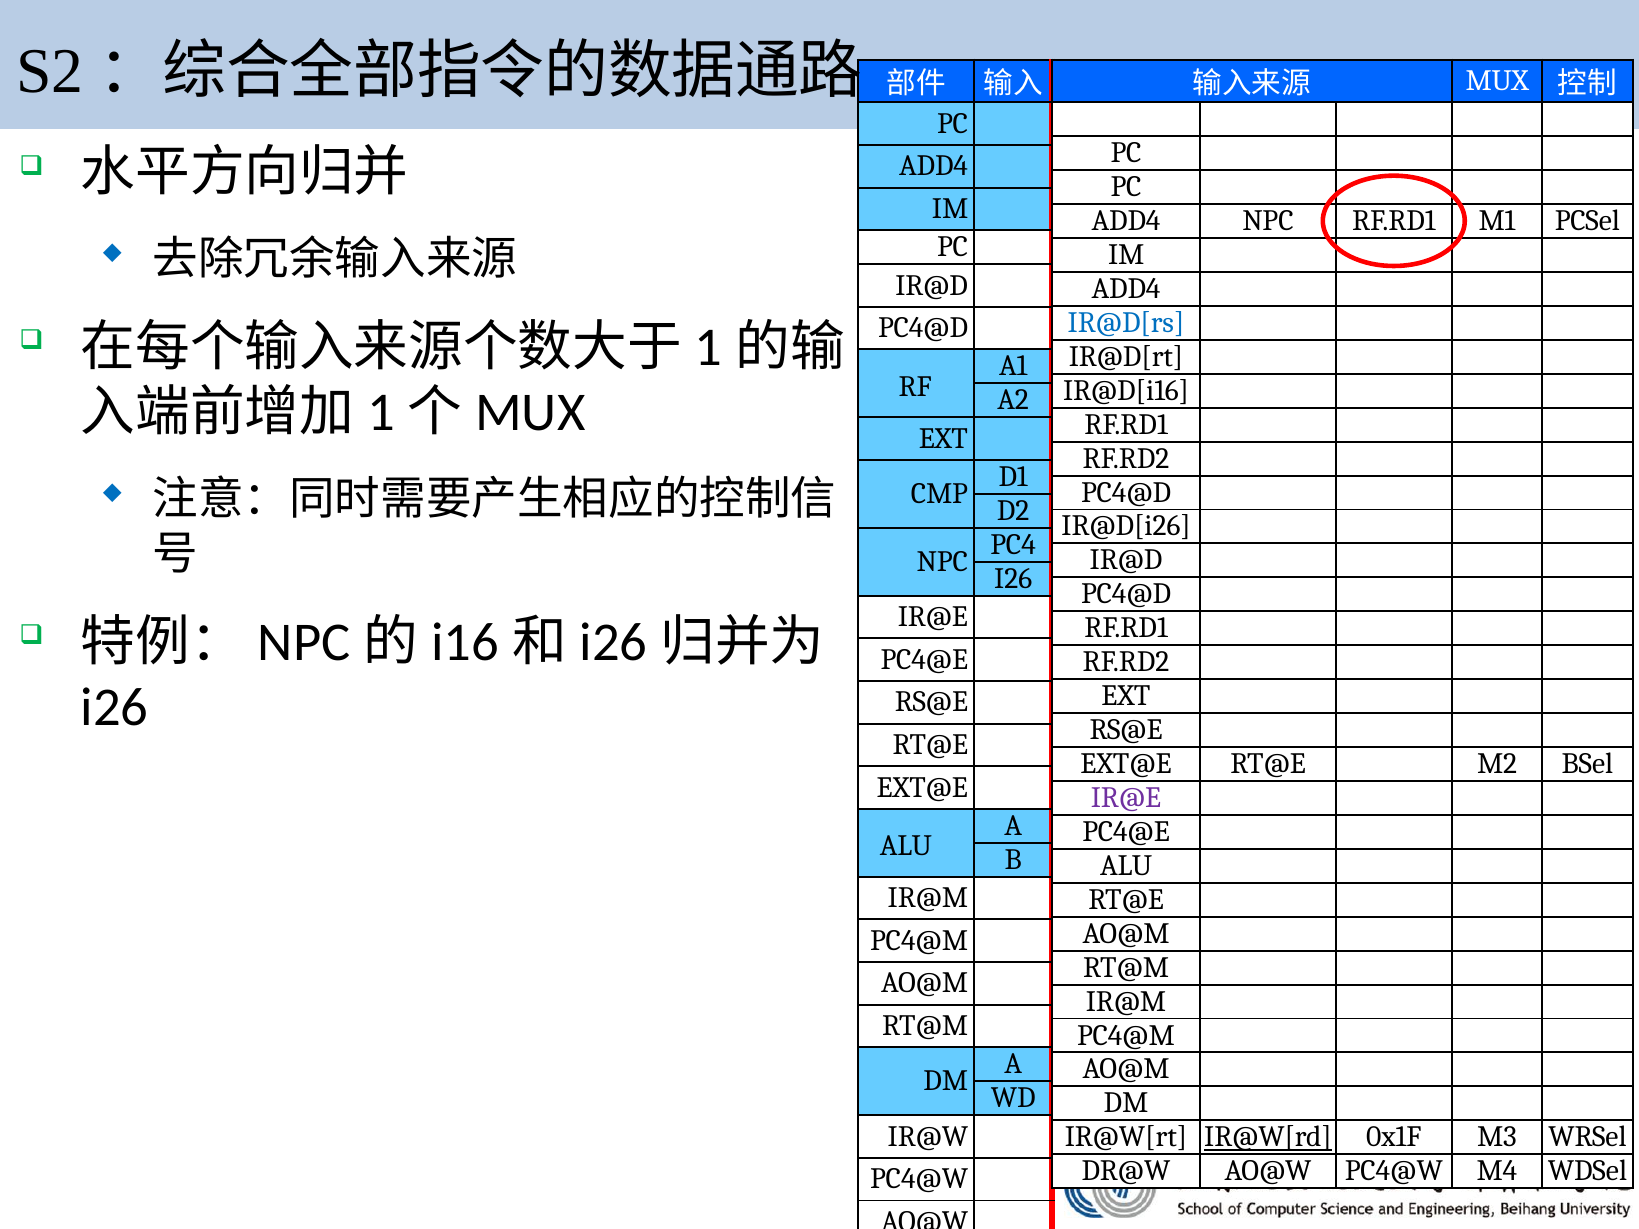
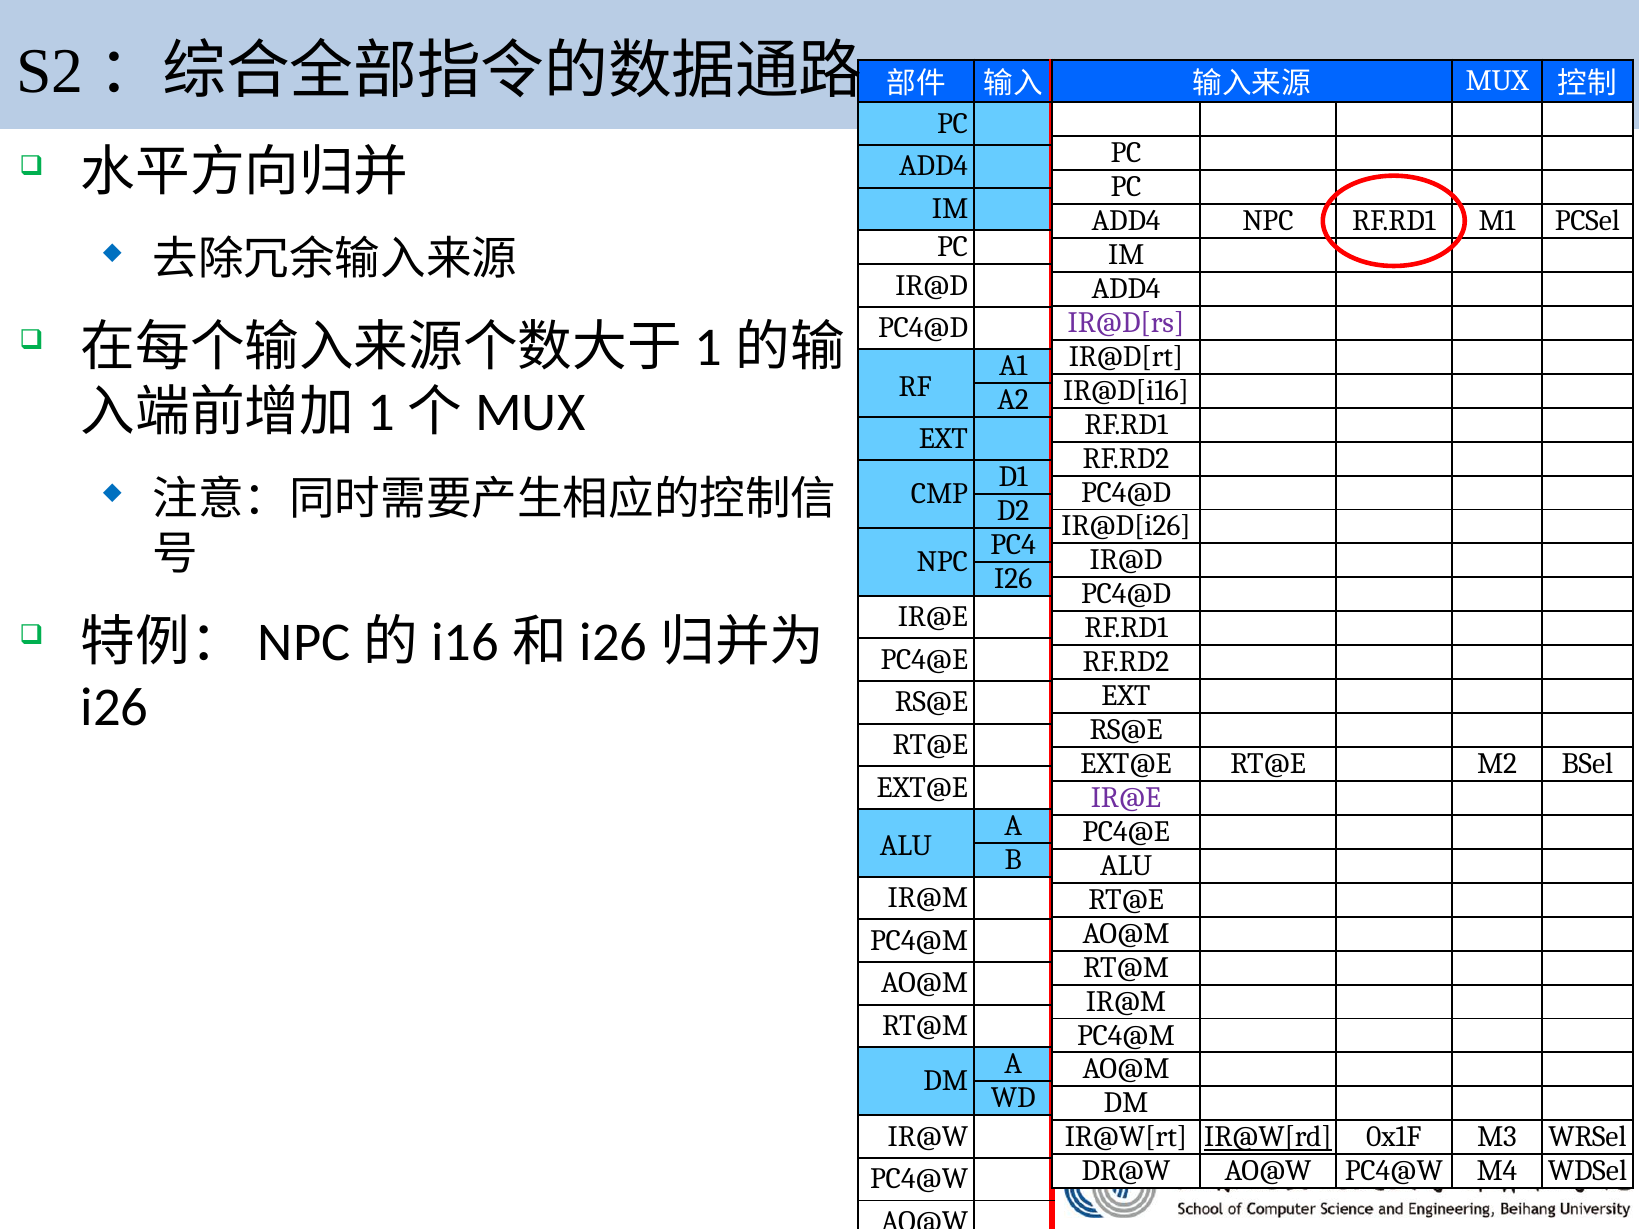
IR@D[rs colour: blue -> purple
